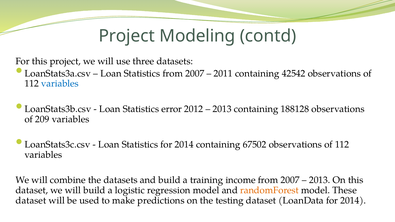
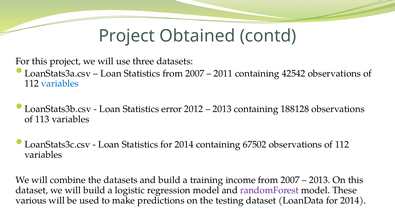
Modeling: Modeling -> Obtained
209: 209 -> 113
randomForest colour: orange -> purple
dataset at (31, 201): dataset -> various
